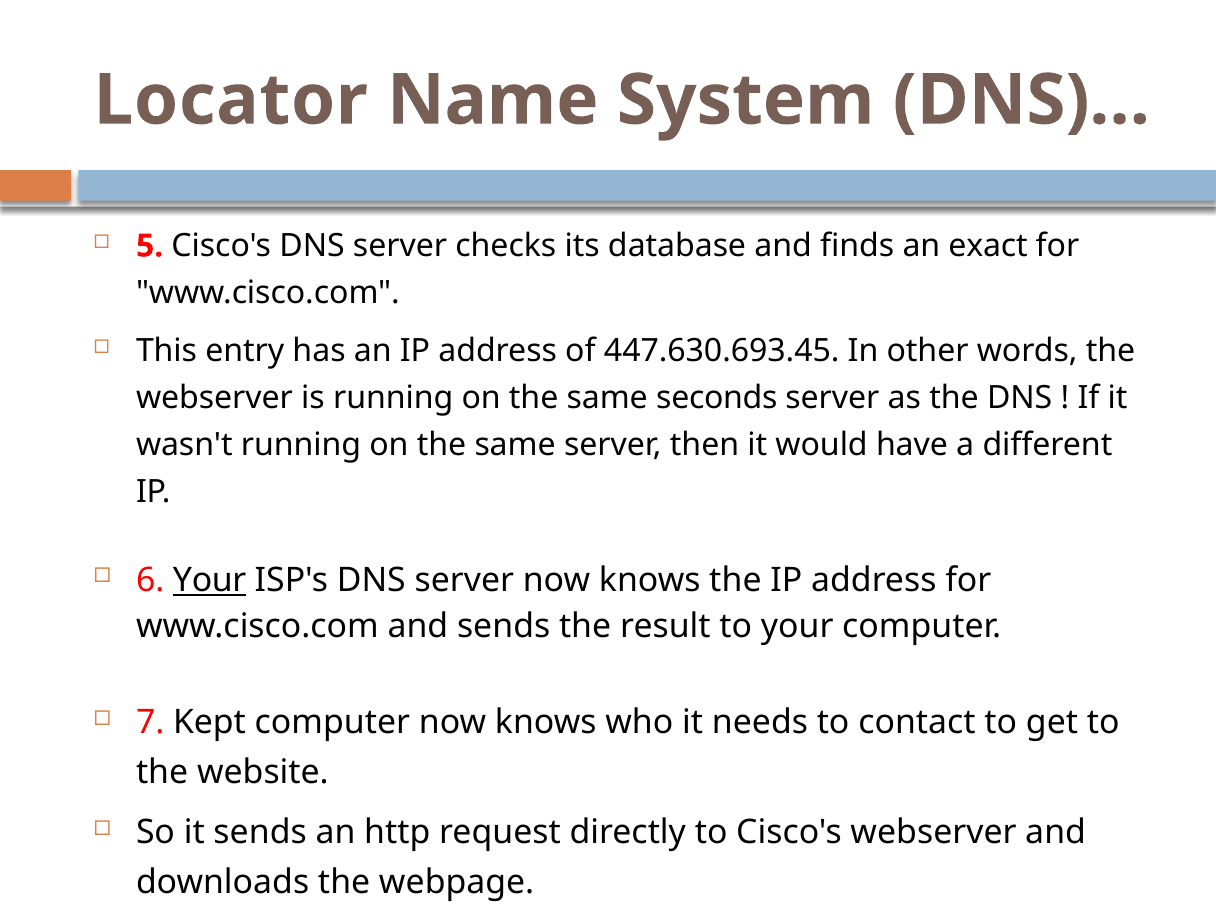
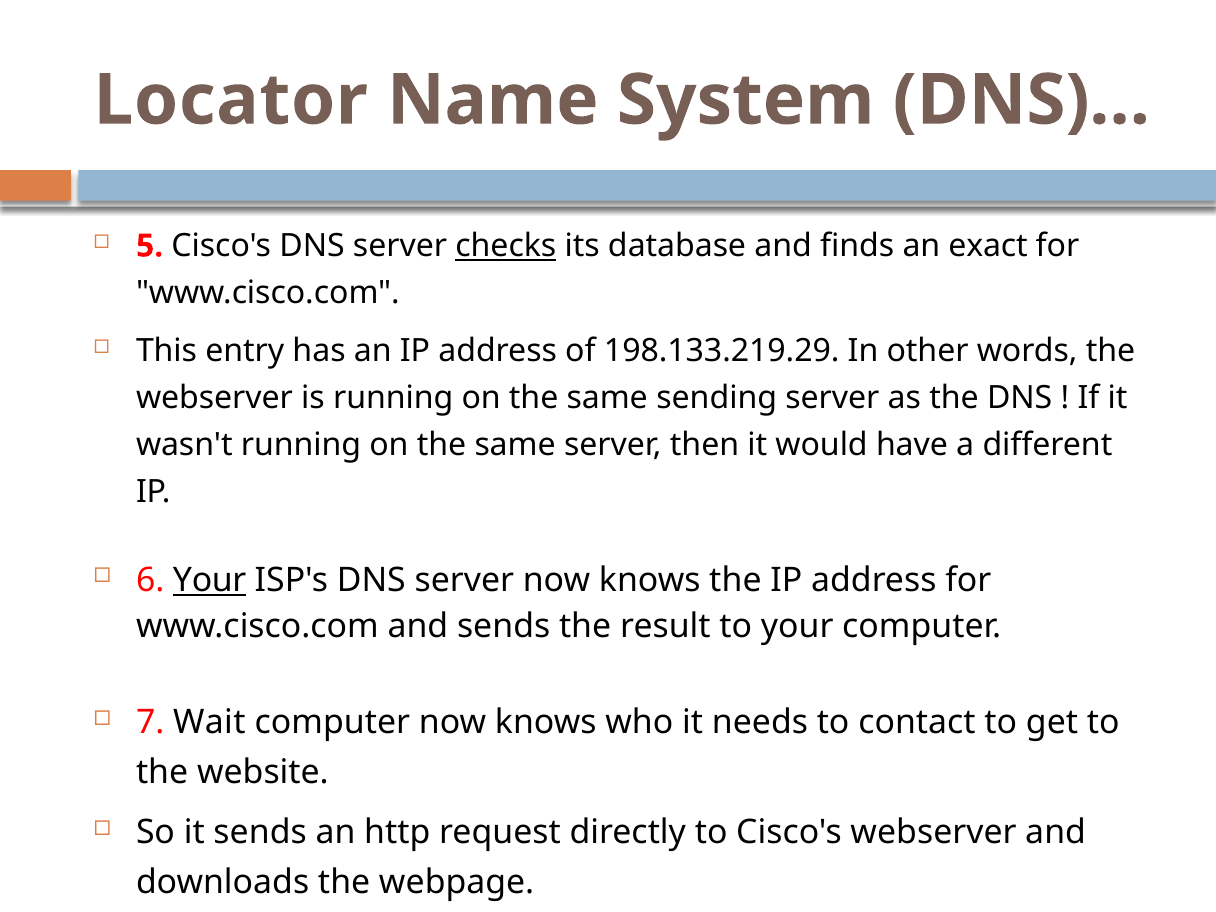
checks underline: none -> present
447.630.693.45: 447.630.693.45 -> 198.133.219.29
seconds: seconds -> sending
Kept: Kept -> Wait
